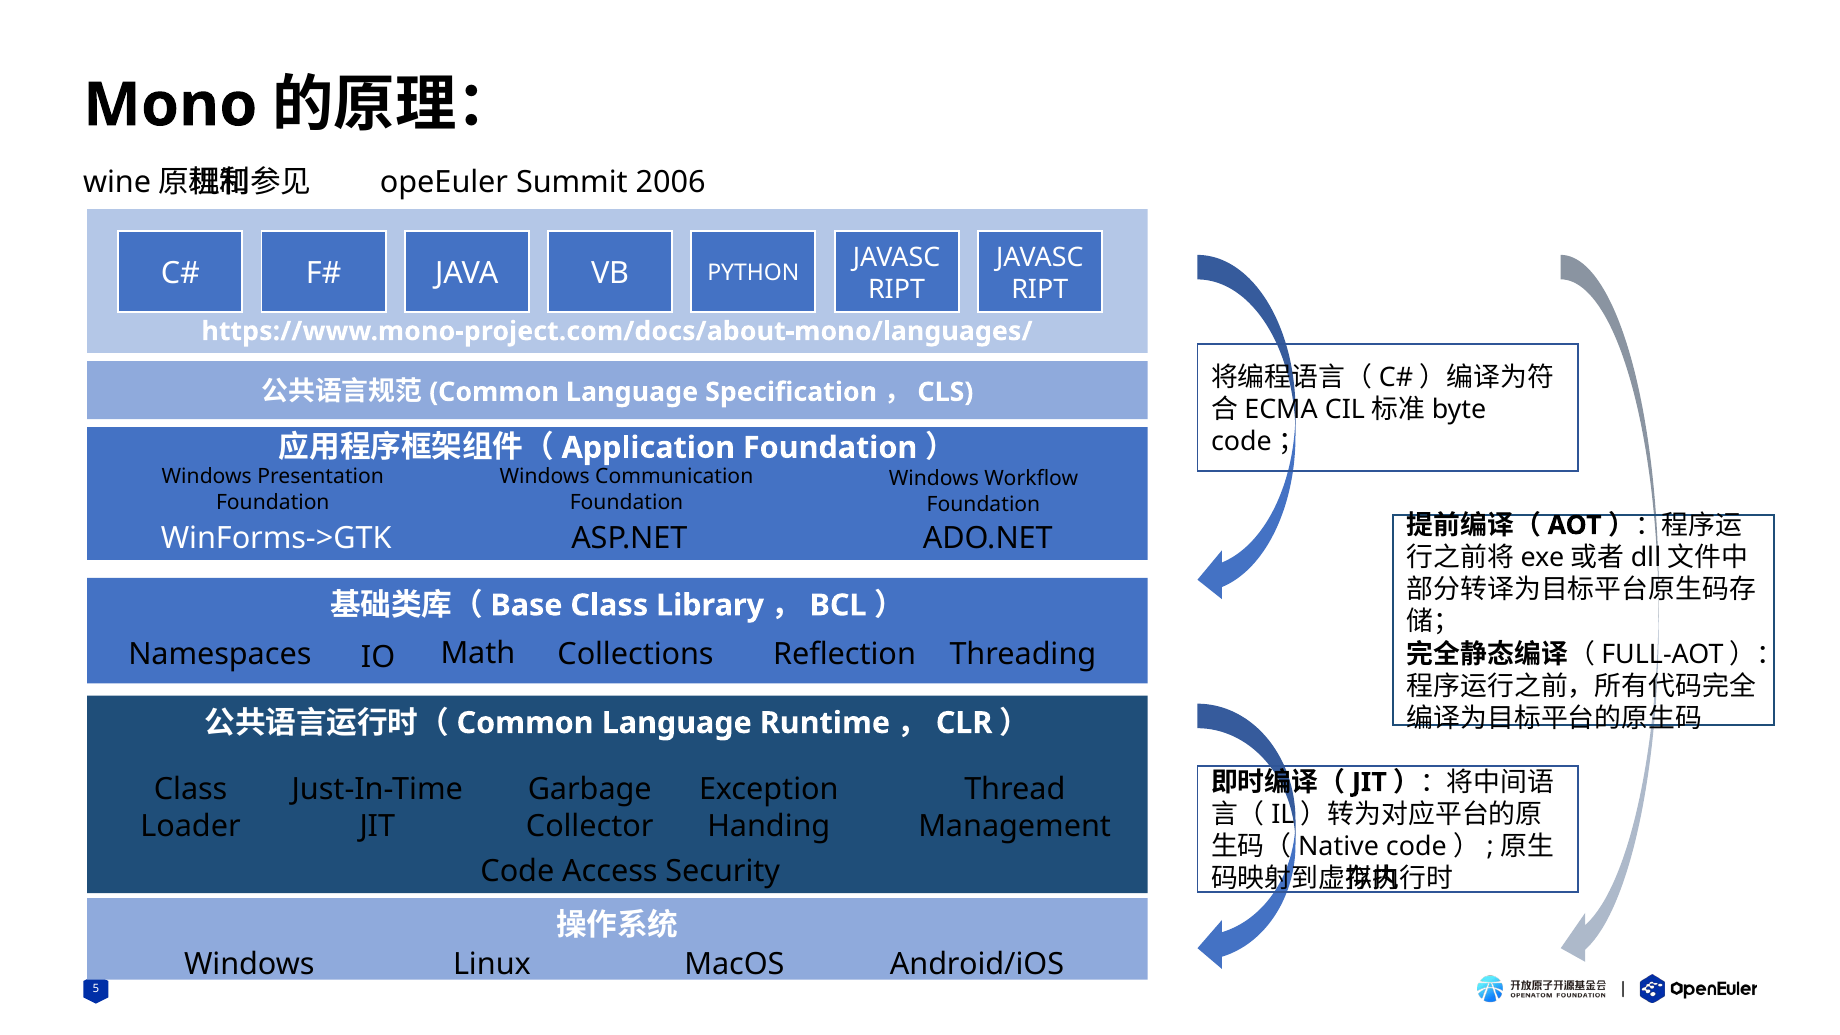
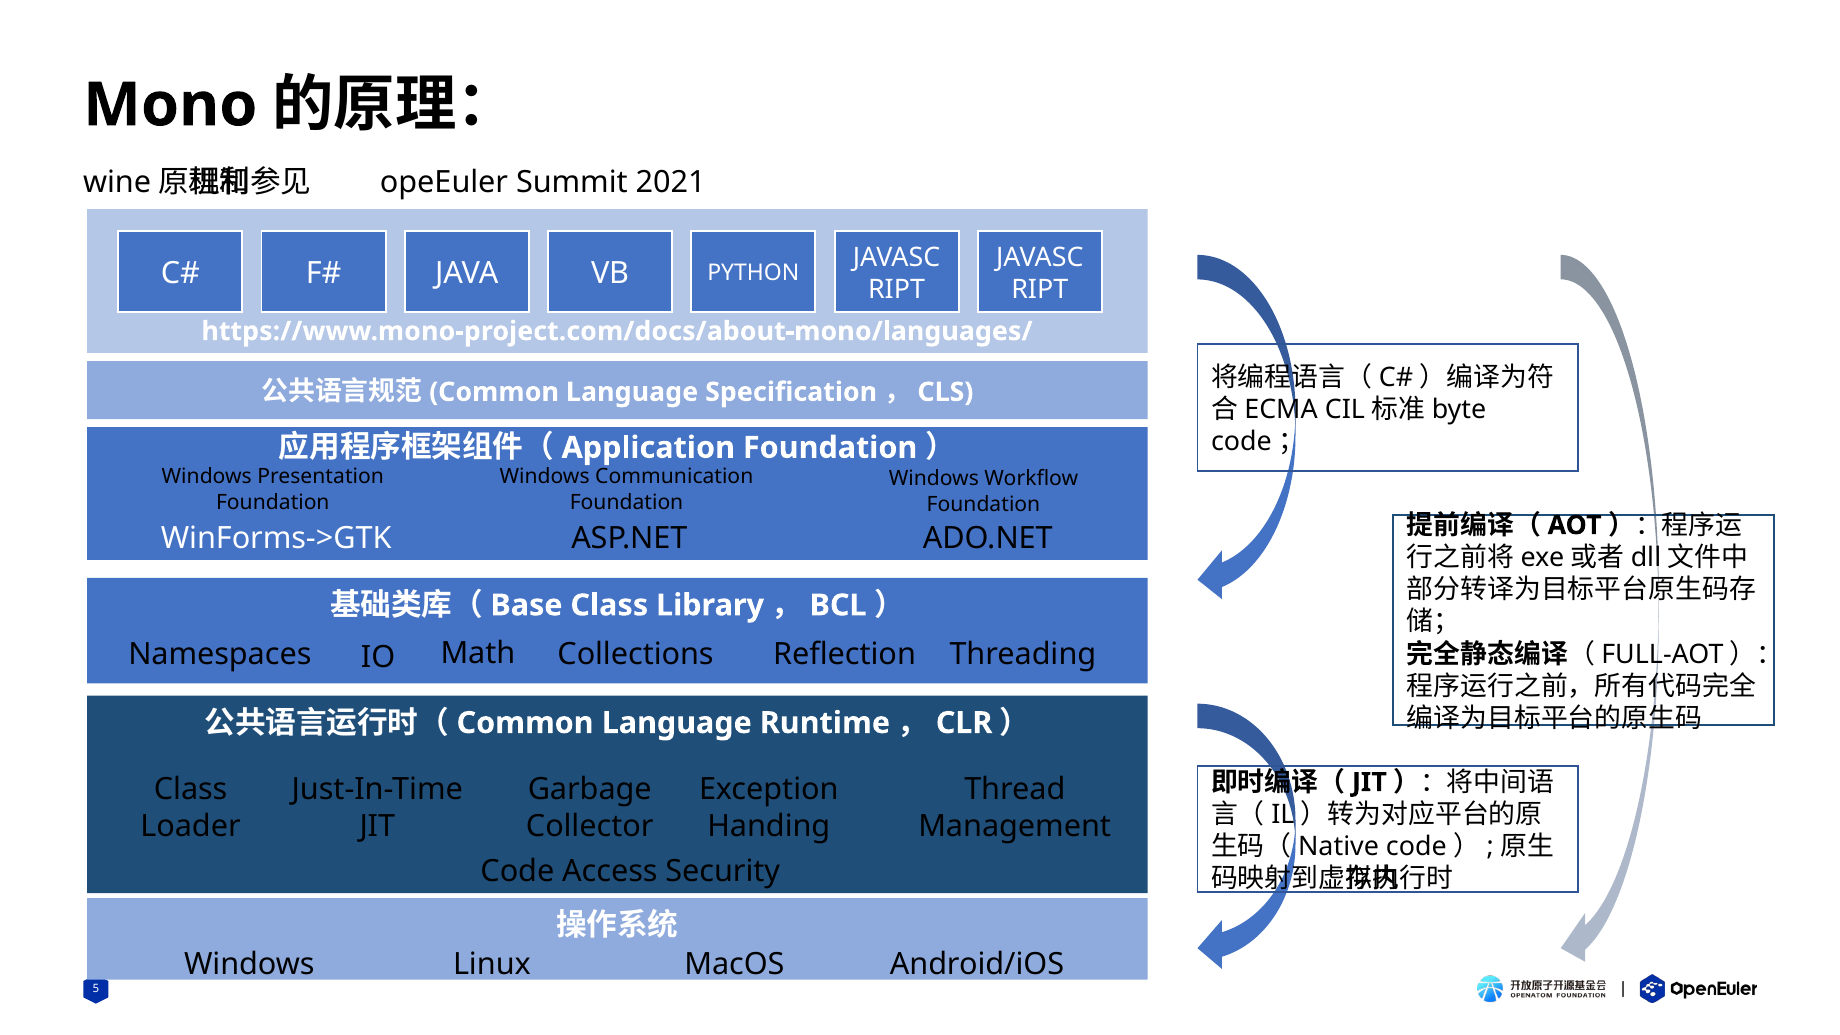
2006: 2006 -> 2021
